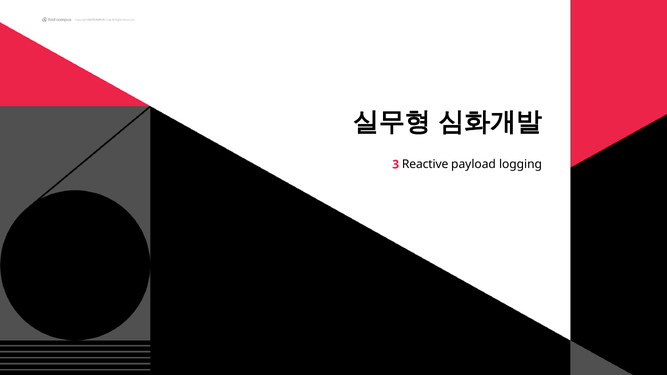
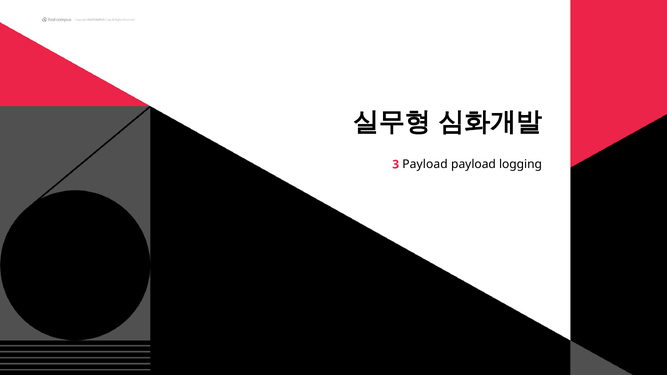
3 Reactive: Reactive -> Payload
